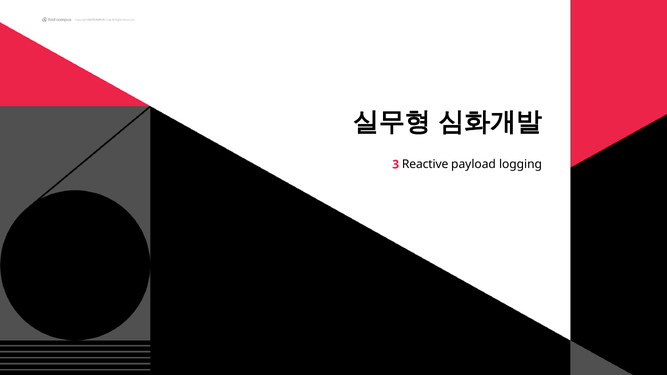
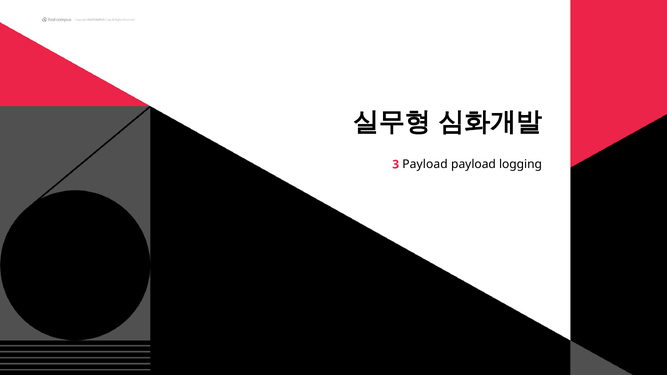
3 Reactive: Reactive -> Payload
